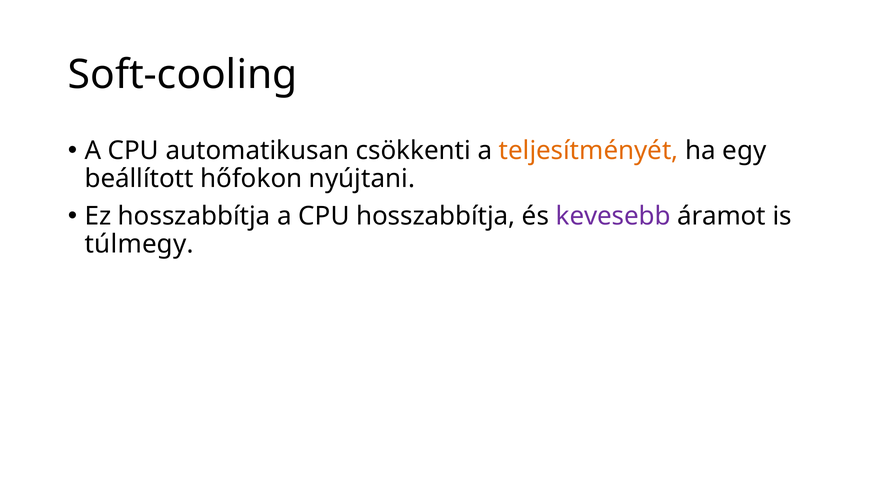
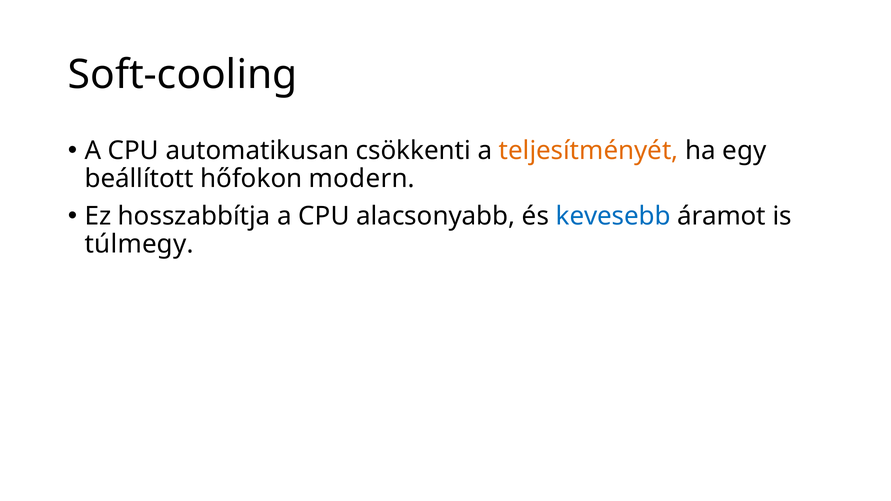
nyújtani: nyújtani -> modern
CPU hosszabbítja: hosszabbítja -> alacsonyabb
kevesebb colour: purple -> blue
